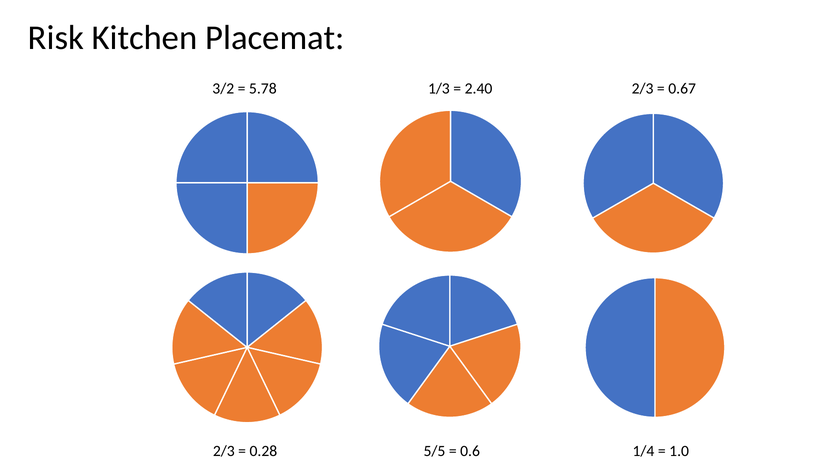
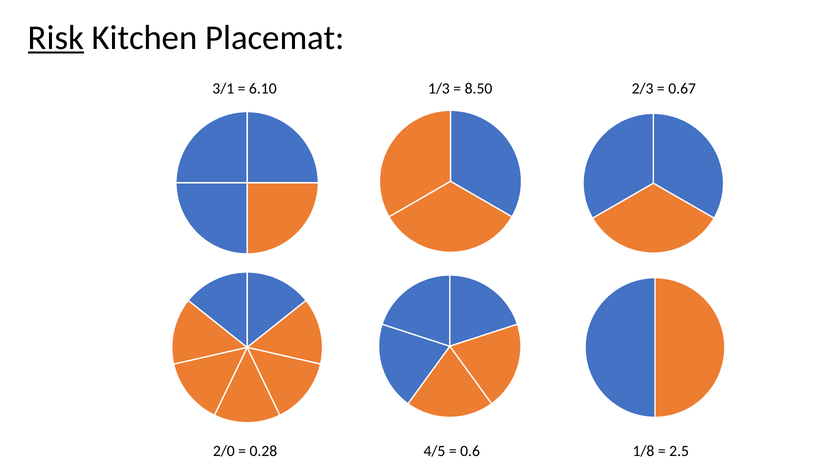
Risk underline: none -> present
3/2: 3/2 -> 3/1
5.78: 5.78 -> 6.10
2.40: 2.40 -> 8.50
2/3 at (224, 451): 2/3 -> 2/0
5/5: 5/5 -> 4/5
1/4: 1/4 -> 1/8
1.0: 1.0 -> 2.5
